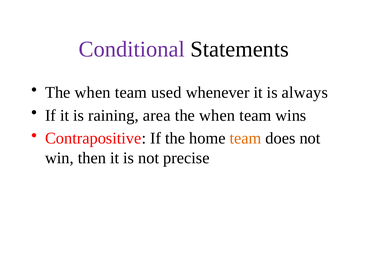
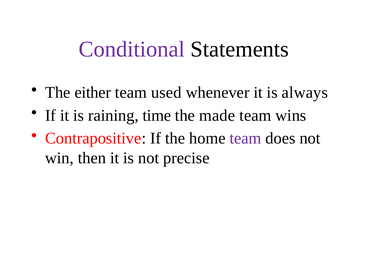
when at (93, 93): when -> either
area: area -> time
when at (217, 115): when -> made
team at (245, 138) colour: orange -> purple
